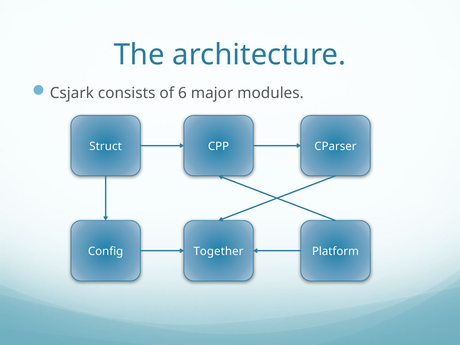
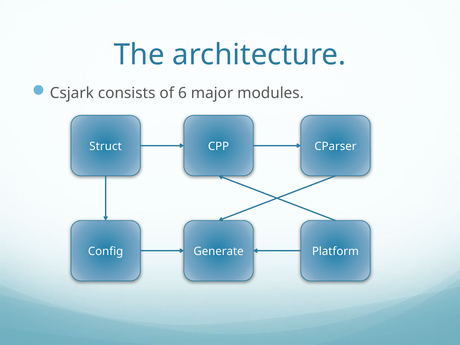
Together: Together -> Generate
